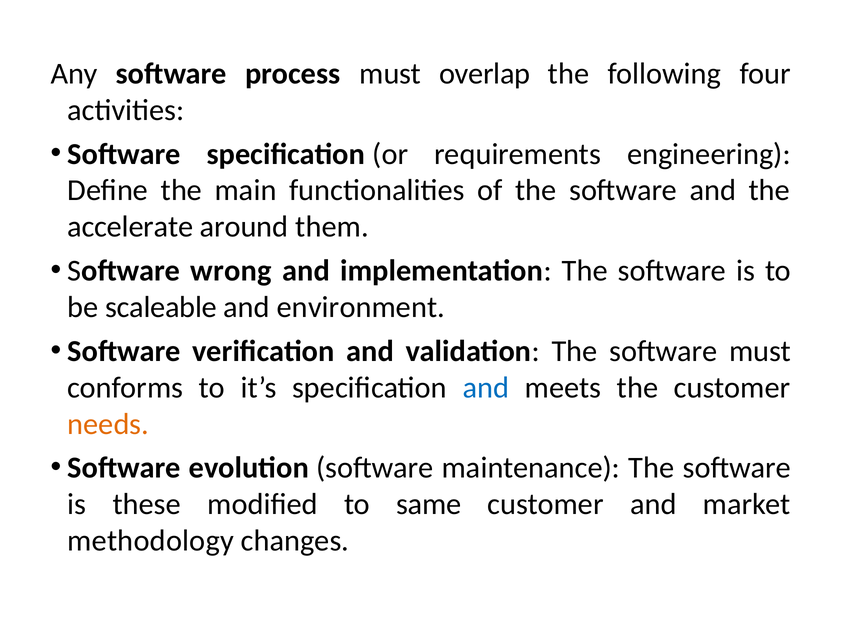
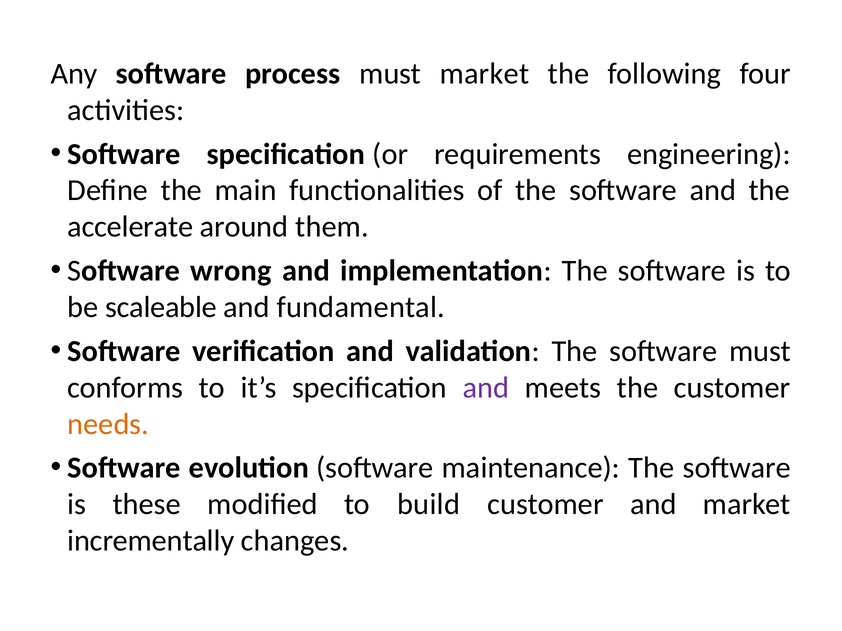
must overlap: overlap -> market
environment: environment -> fundamental
and at (486, 388) colour: blue -> purple
same: same -> build
methodology: methodology -> incrementally
